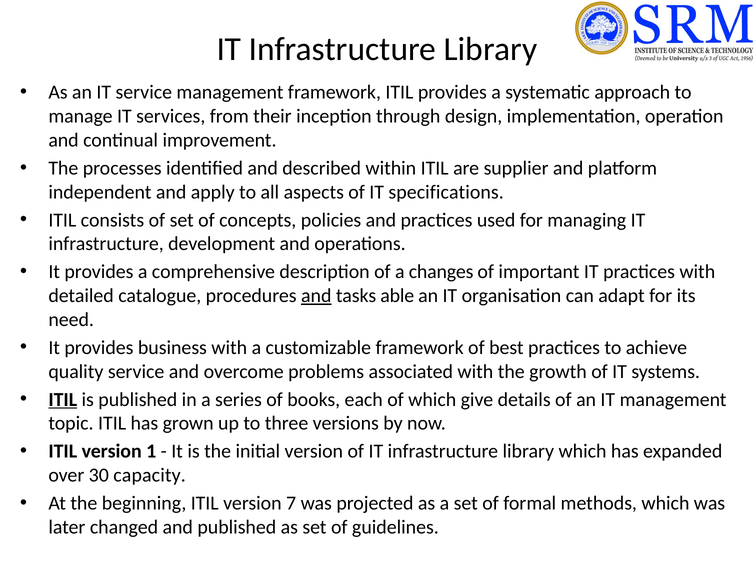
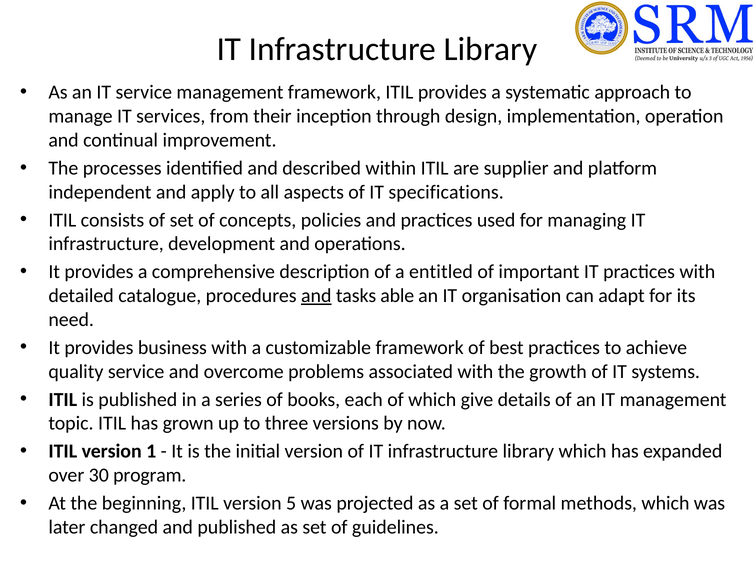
changes: changes -> entitled
ITIL at (63, 400) underline: present -> none
capacity: capacity -> program
7: 7 -> 5
